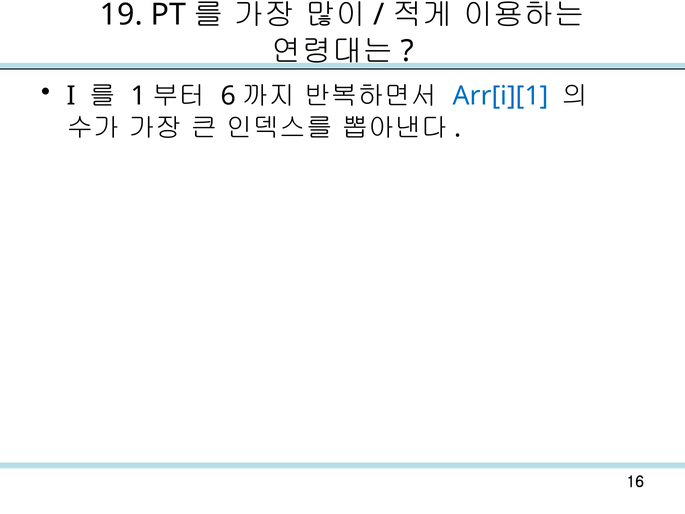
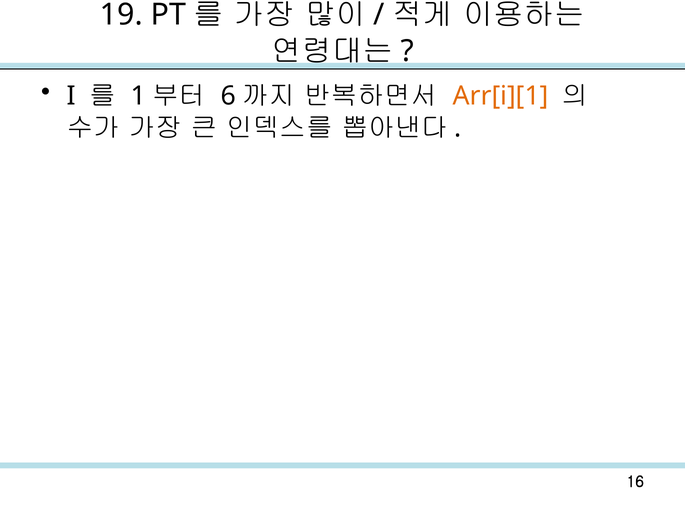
Arr[i][1 colour: blue -> orange
